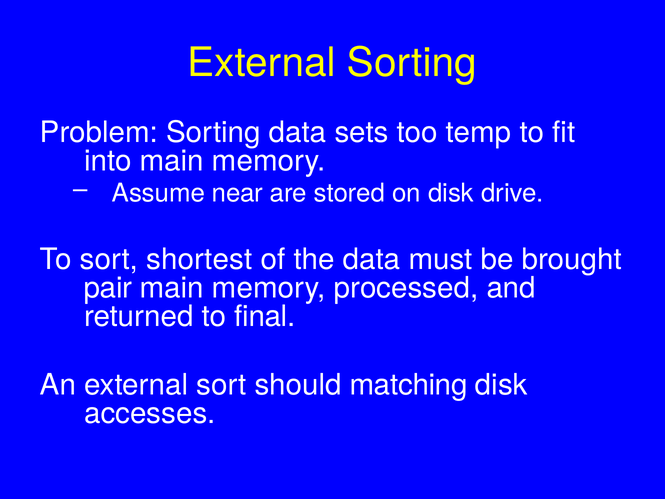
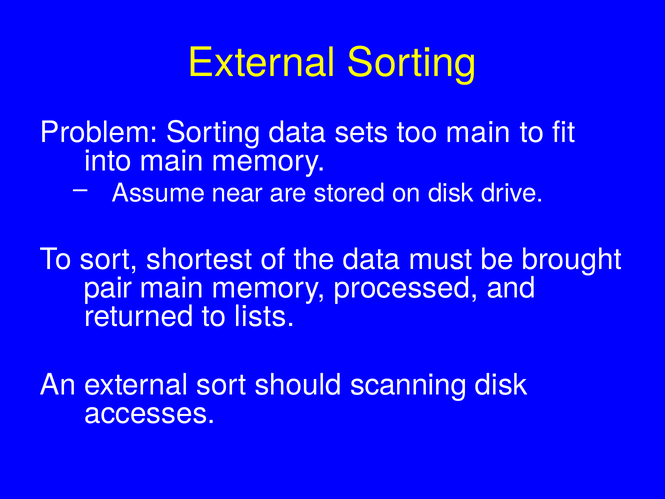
too temp: temp -> main
final: final -> lists
matching: matching -> scanning
